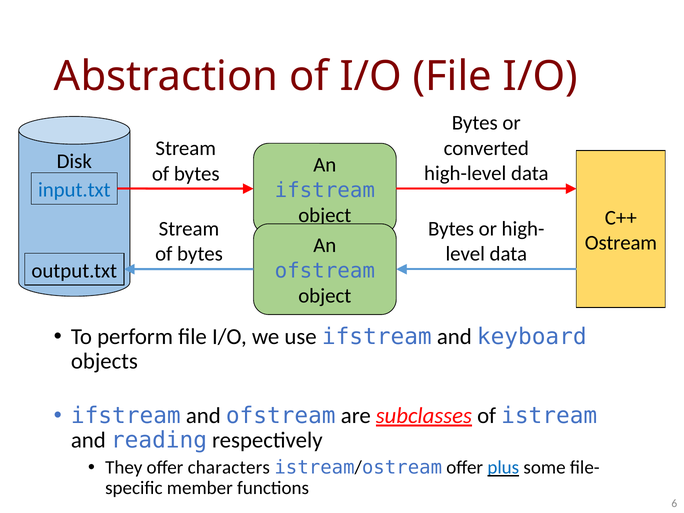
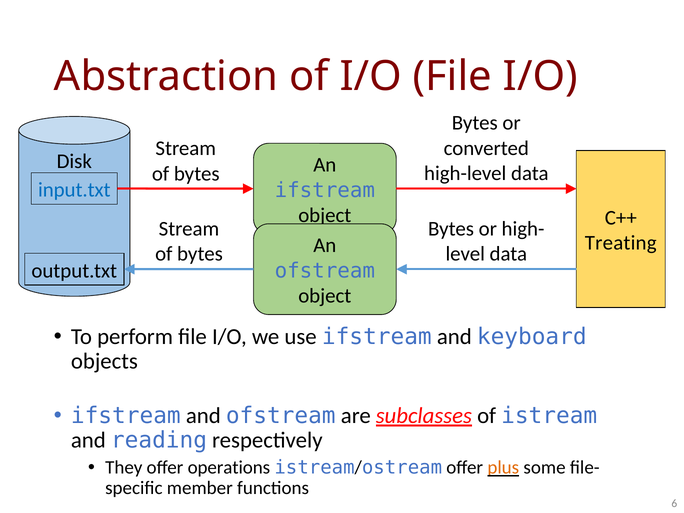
Ostream: Ostream -> Treating
characters: characters -> operations
plus colour: blue -> orange
